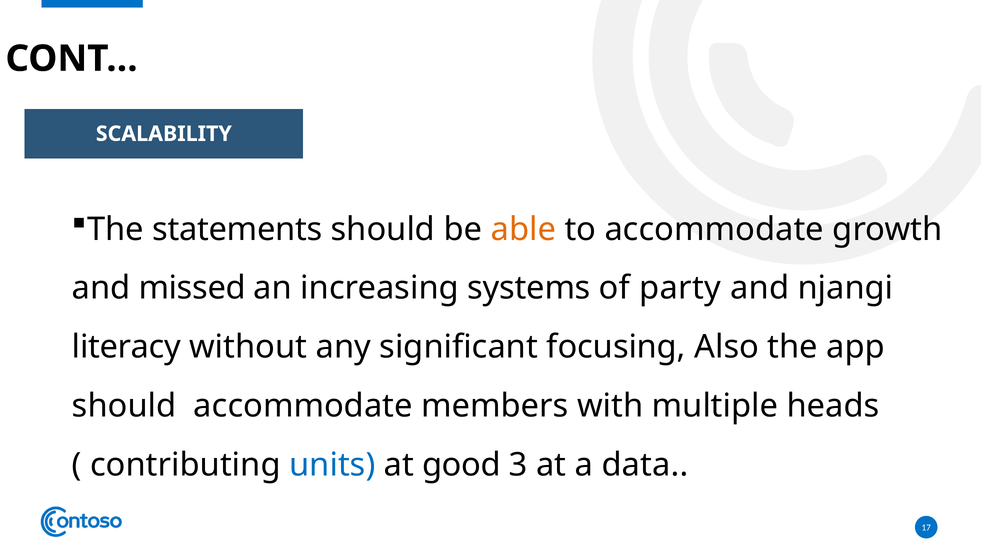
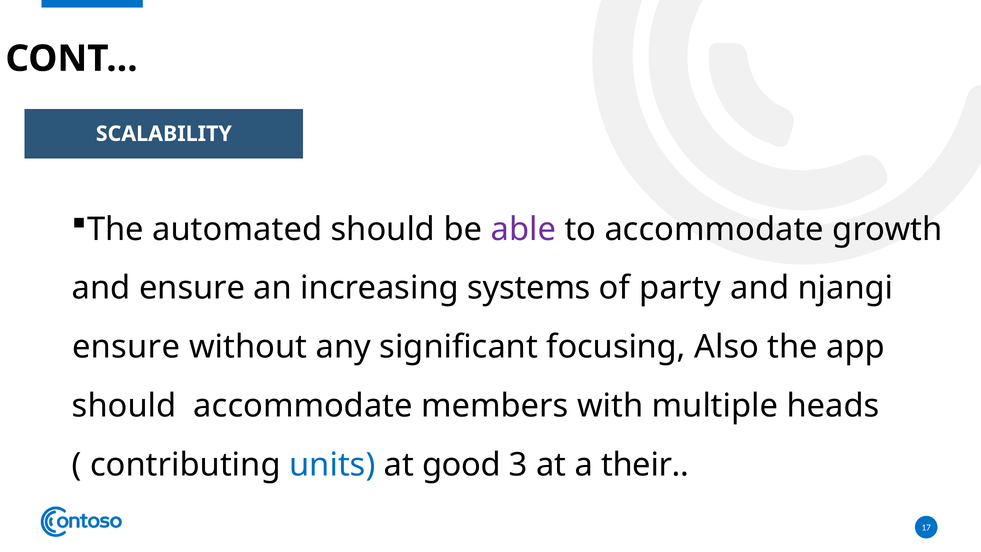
statements: statements -> automated
able colour: orange -> purple
and missed: missed -> ensure
literacy at (126, 347): literacy -> ensure
data: data -> their
